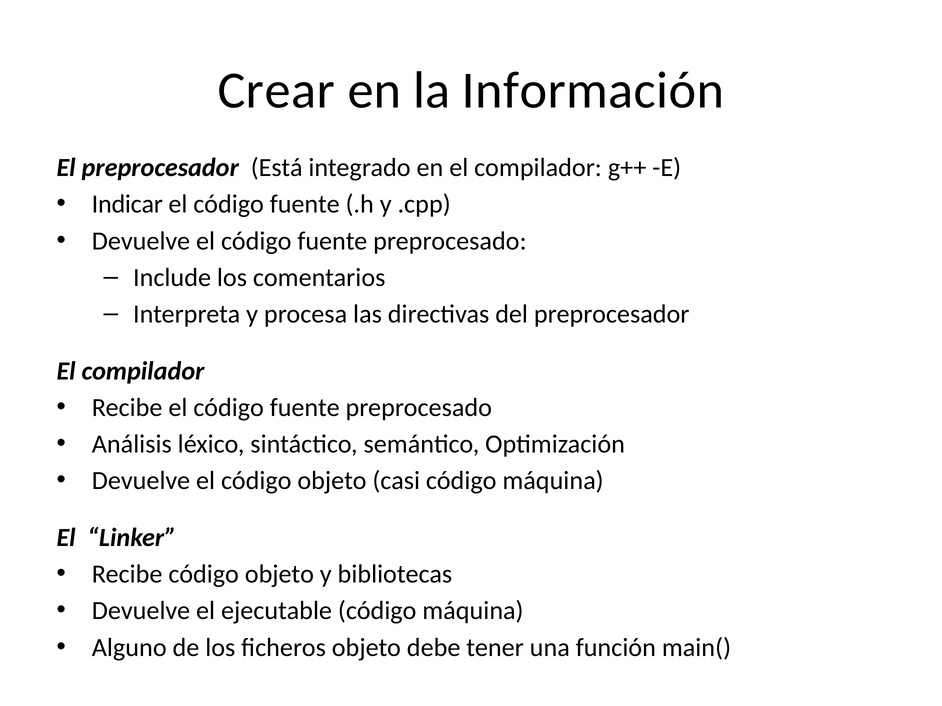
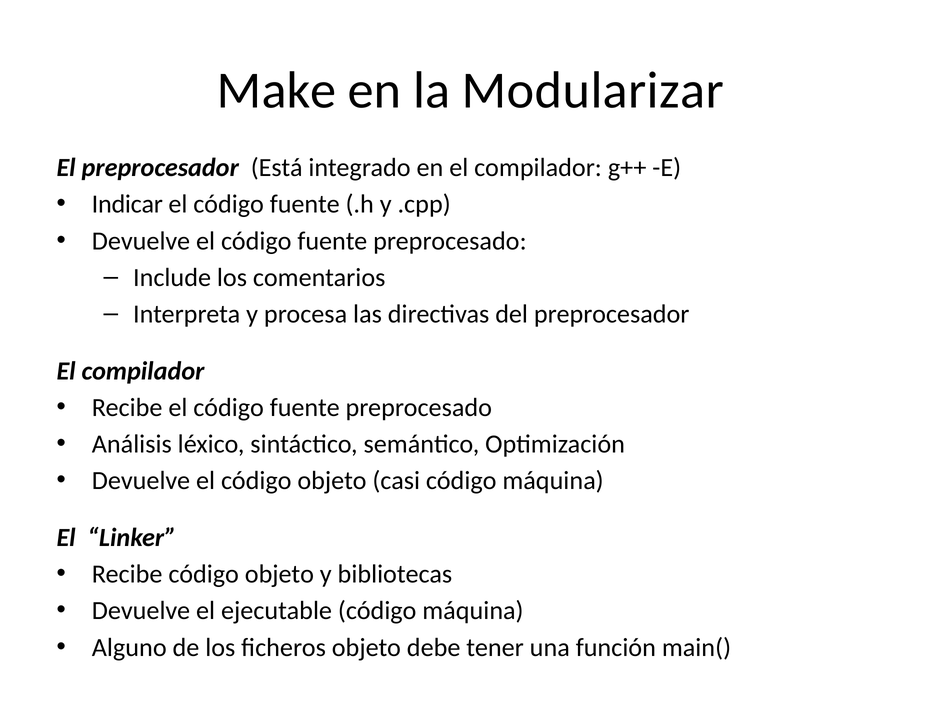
Crear: Crear -> Make
Información: Información -> Modularizar
